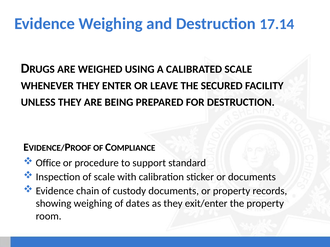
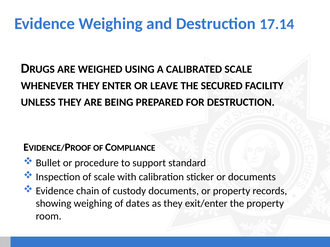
Office: Office -> Bullet
